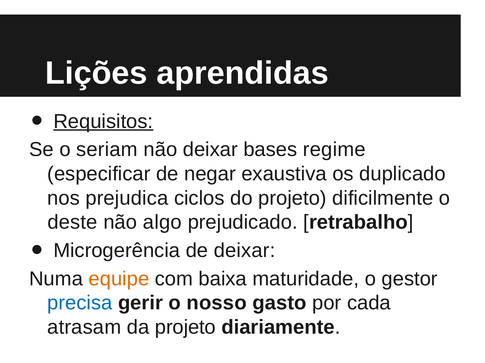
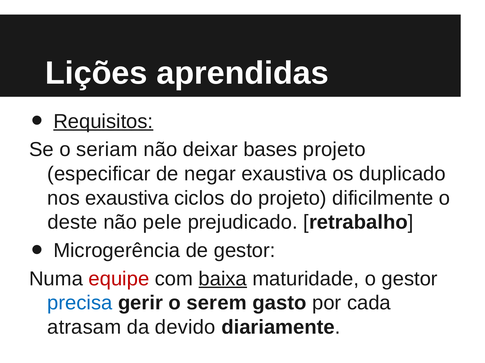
bases regime: regime -> projeto
nos prejudica: prejudica -> exaustiva
algo: algo -> pele
de deixar: deixar -> gestor
equipe colour: orange -> red
baixa underline: none -> present
nosso: nosso -> serem
da projeto: projeto -> devido
